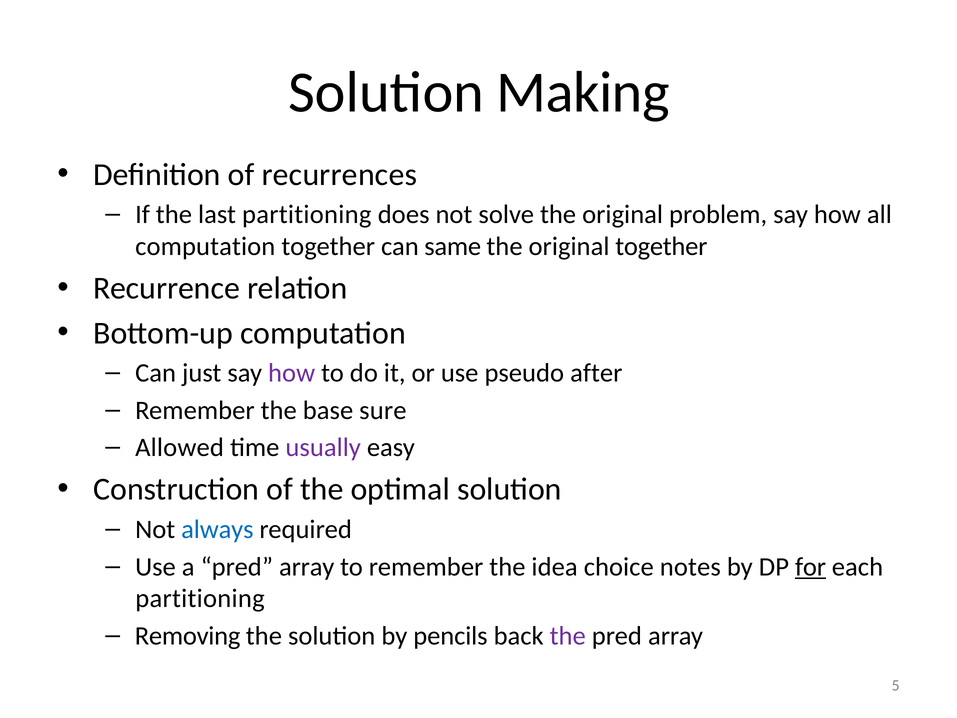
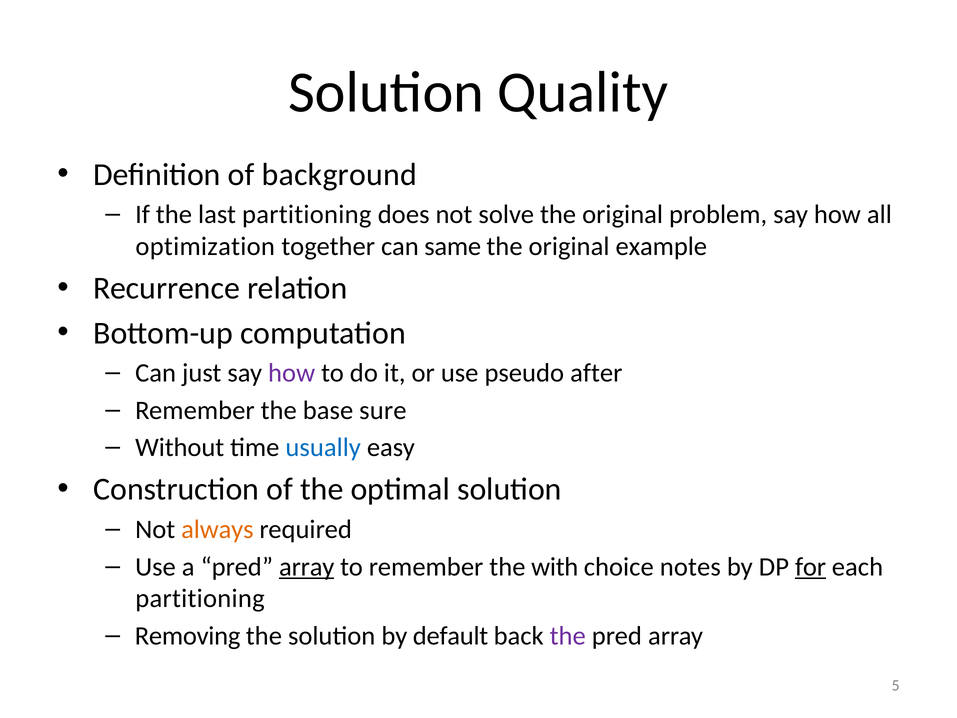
Making: Making -> Quality
recurrences: recurrences -> background
computation at (205, 246): computation -> optimization
original together: together -> example
Allowed: Allowed -> Without
usually colour: purple -> blue
always colour: blue -> orange
array at (307, 567) underline: none -> present
idea: idea -> with
pencils: pencils -> default
